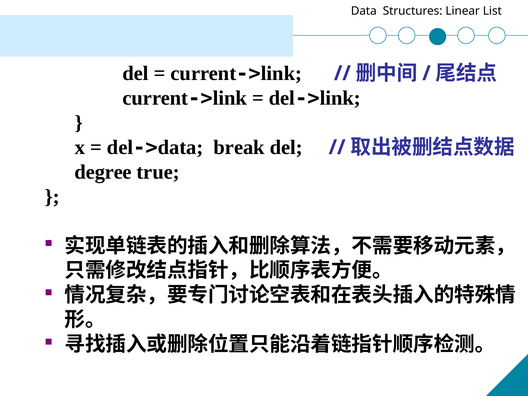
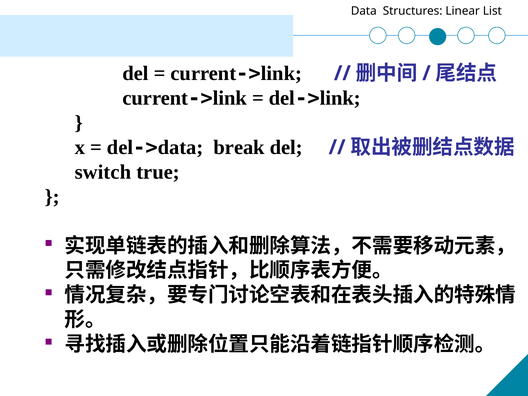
degree: degree -> switch
